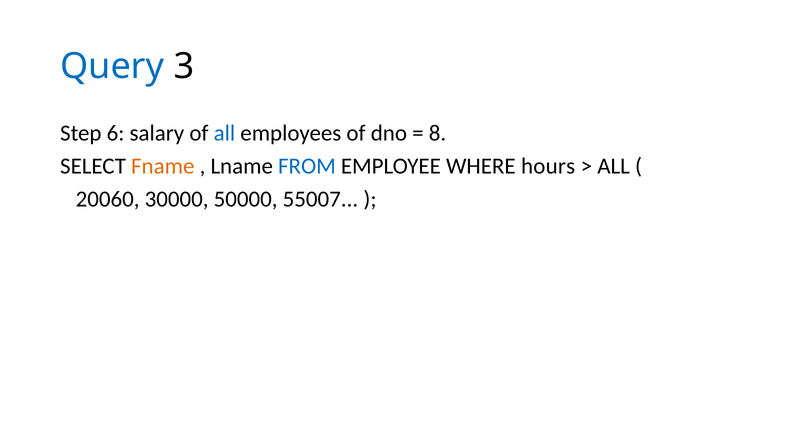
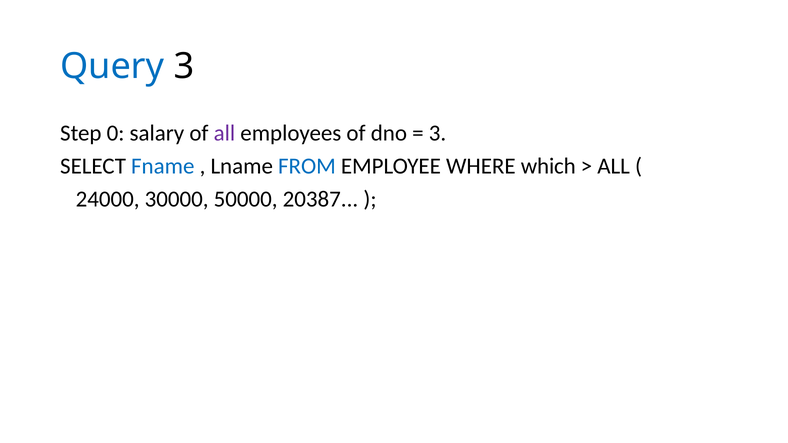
6: 6 -> 0
all at (224, 133) colour: blue -> purple
8 at (437, 133): 8 -> 3
Fname colour: orange -> blue
hours: hours -> which
20060: 20060 -> 24000
55007: 55007 -> 20387
